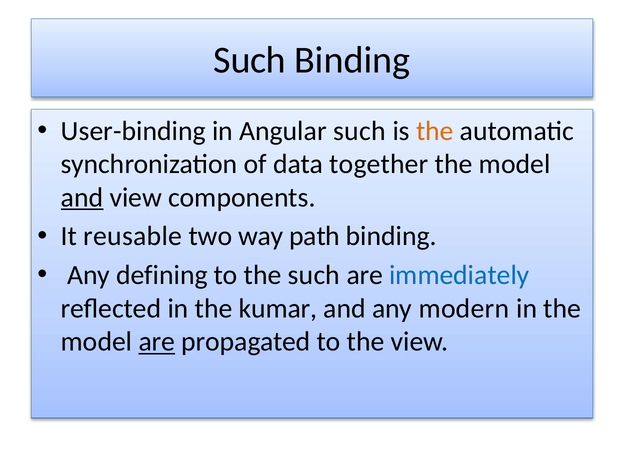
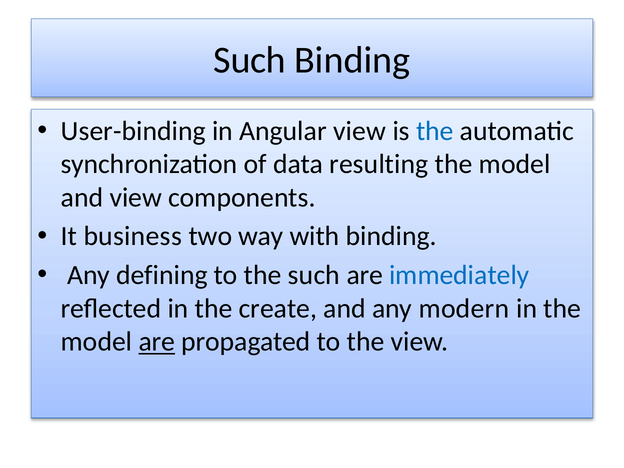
Angular such: such -> view
the at (435, 131) colour: orange -> blue
together: together -> resulting
and at (82, 197) underline: present -> none
reusable: reusable -> business
path: path -> with
kumar: kumar -> create
